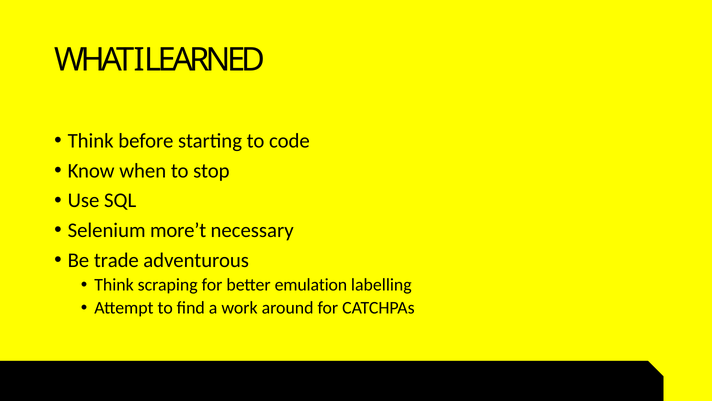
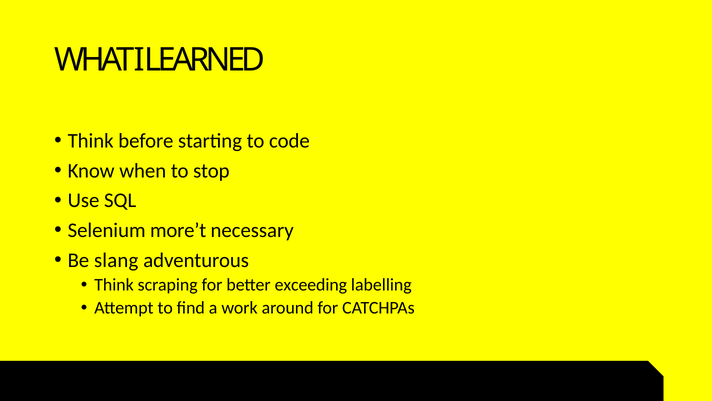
trade: trade -> slang
emulation: emulation -> exceeding
